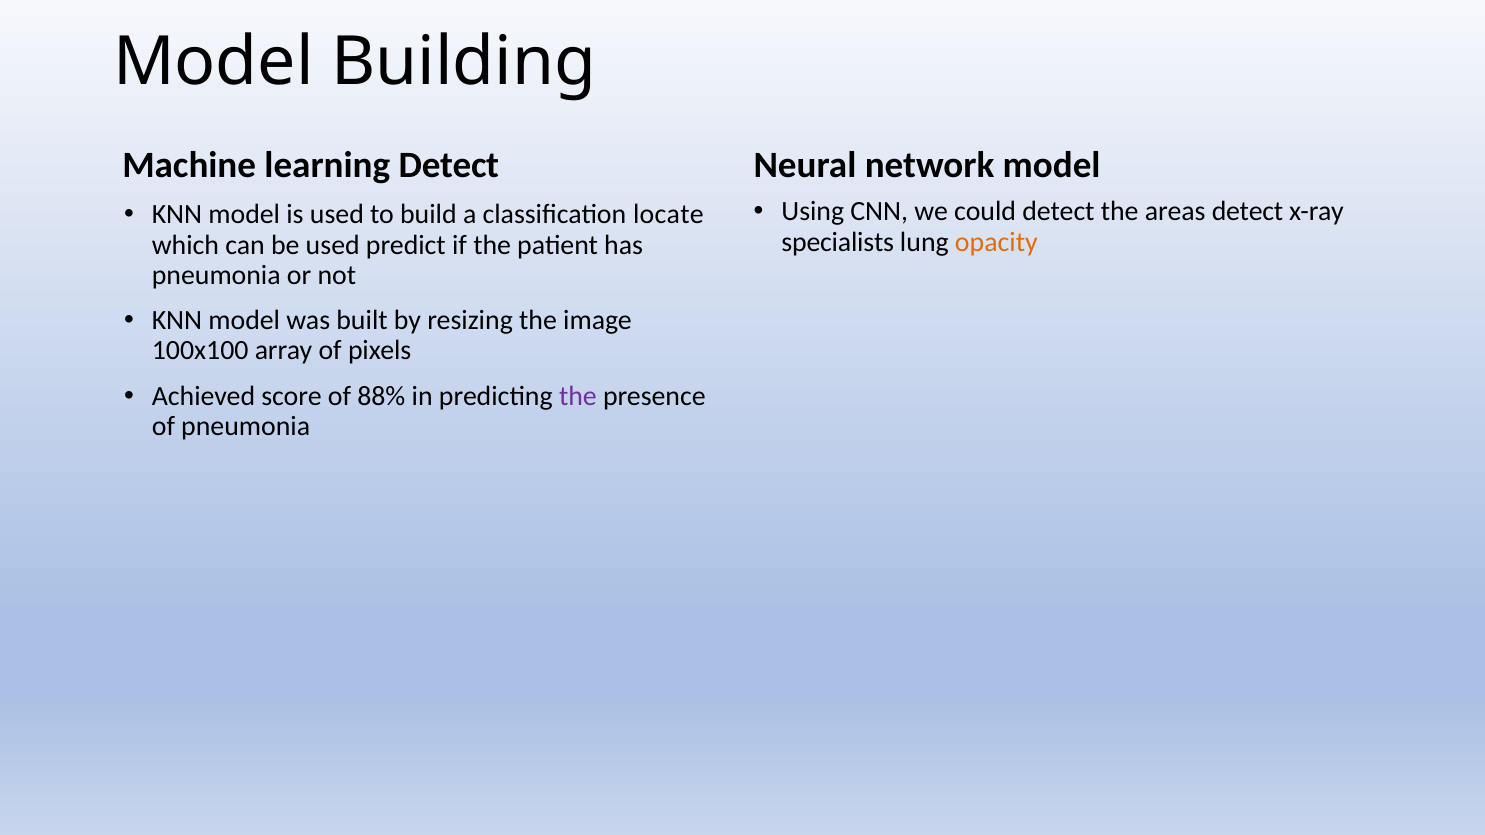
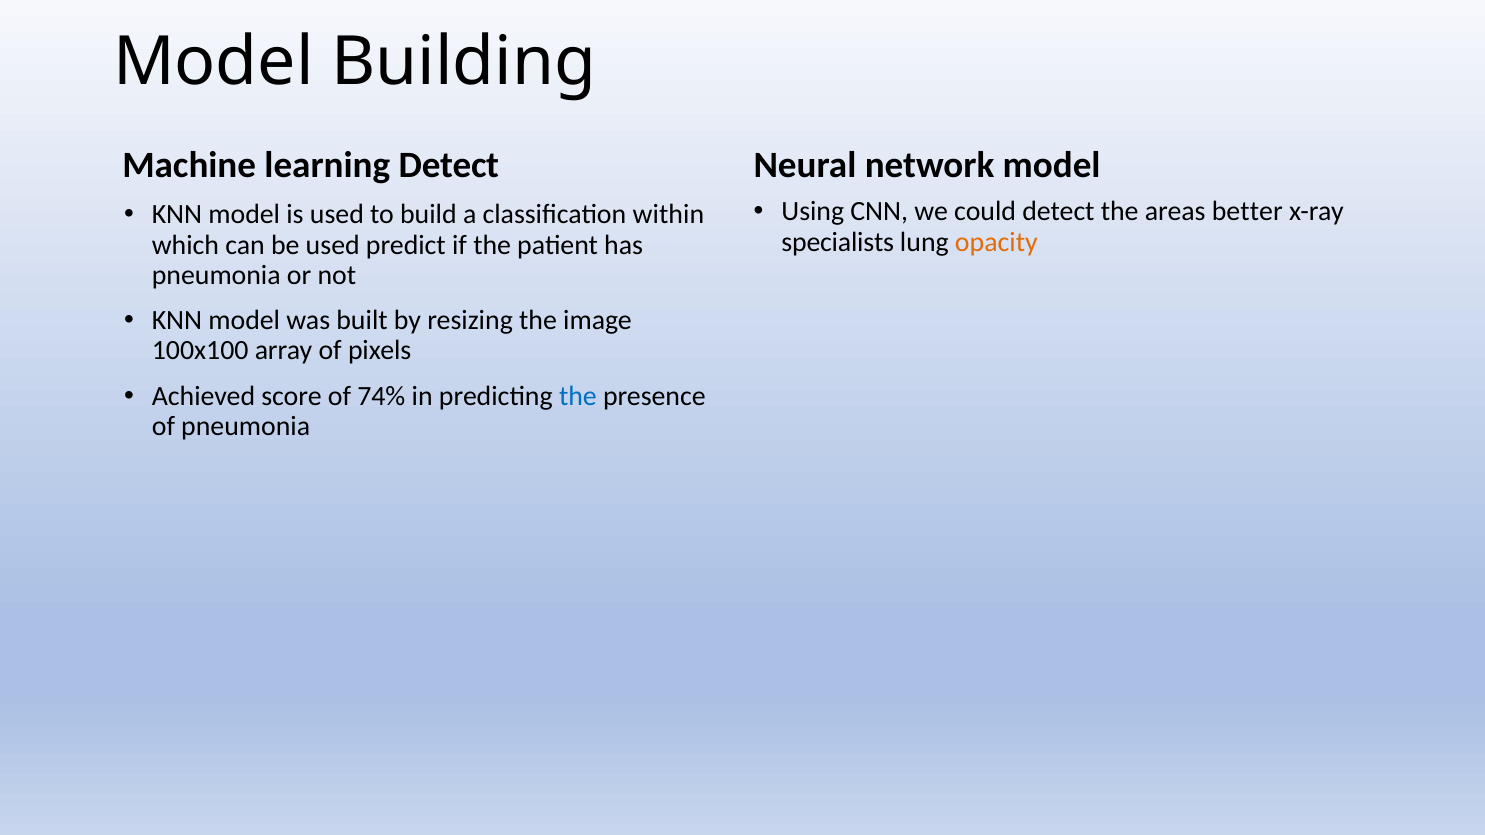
areas detect: detect -> better
locate: locate -> within
88%: 88% -> 74%
the at (578, 396) colour: purple -> blue
